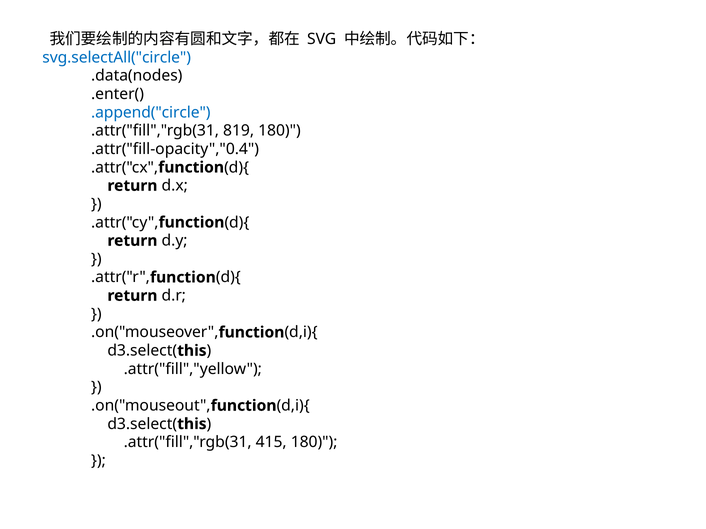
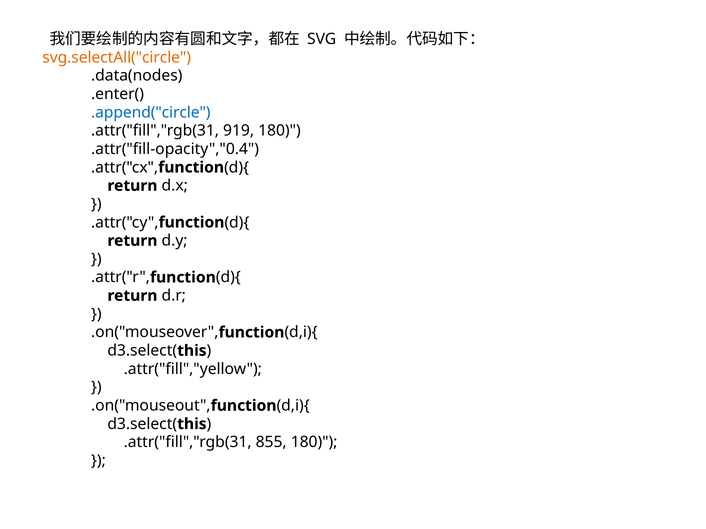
svg.selectAll("circle colour: blue -> orange
819: 819 -> 919
415: 415 -> 855
